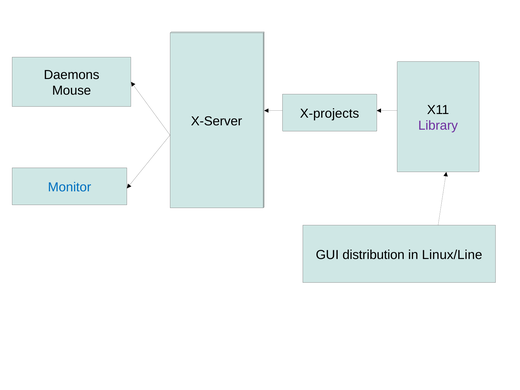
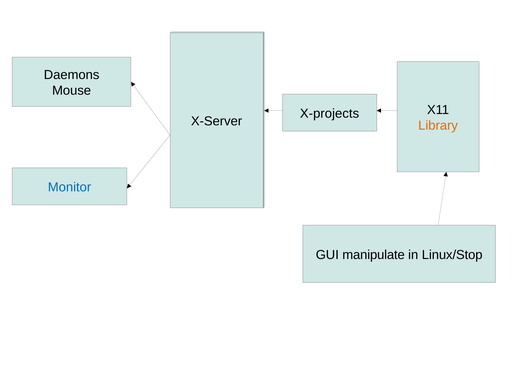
Library colour: purple -> orange
distribution: distribution -> manipulate
Linux/Line: Linux/Line -> Linux/Stop
